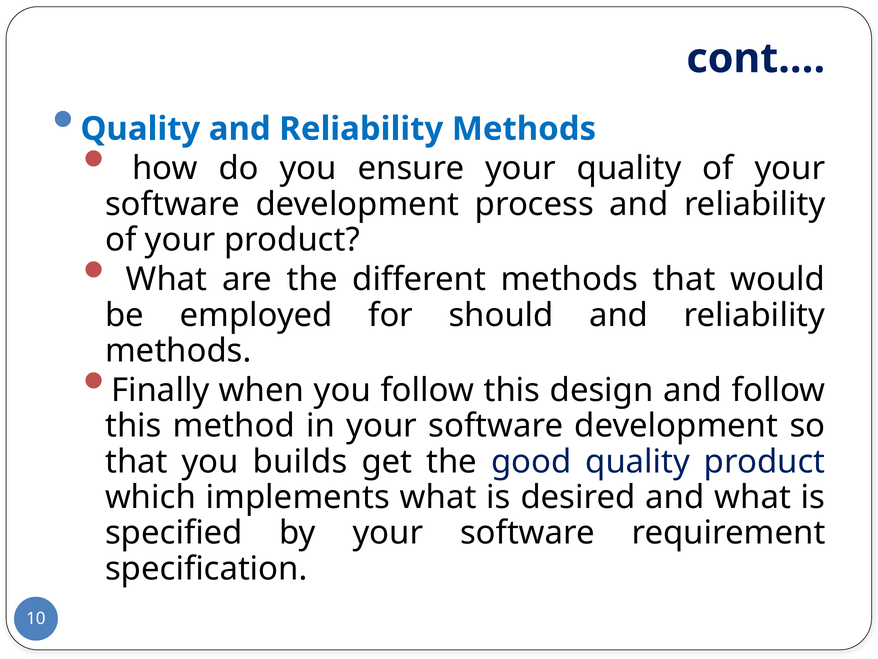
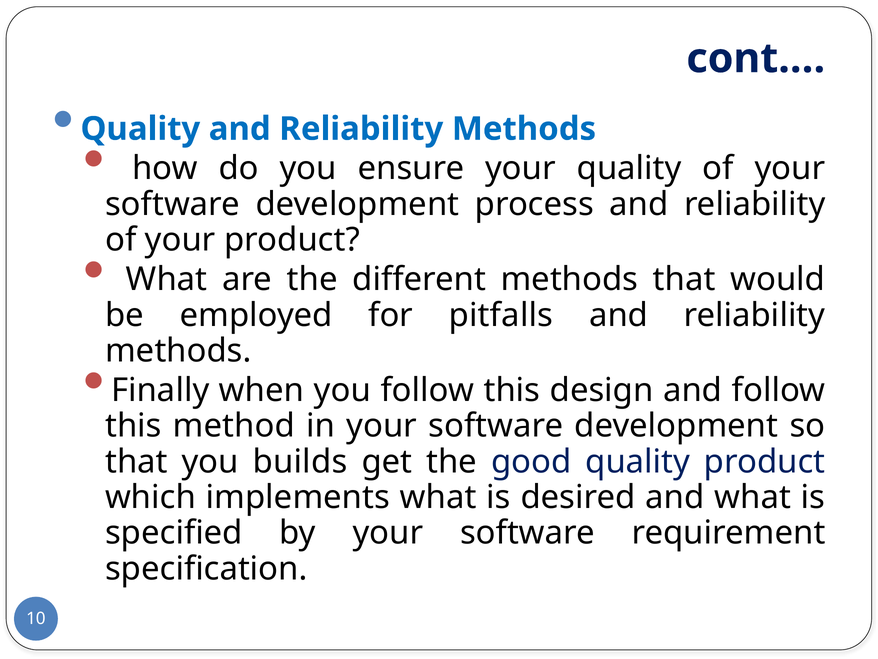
should: should -> pitfalls
